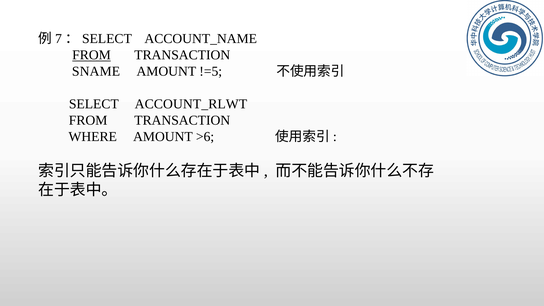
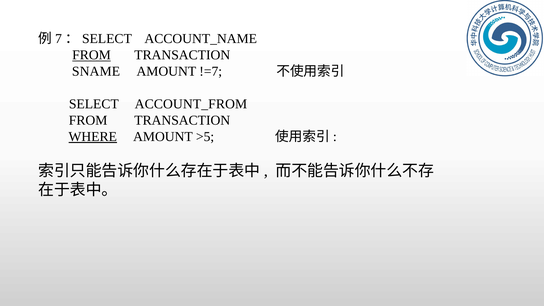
!=5: !=5 -> !=7
ACCOUNT_RLWT: ACCOUNT_RLWT -> ACCOUNT_FROM
WHERE underline: none -> present
>6: >6 -> >5
